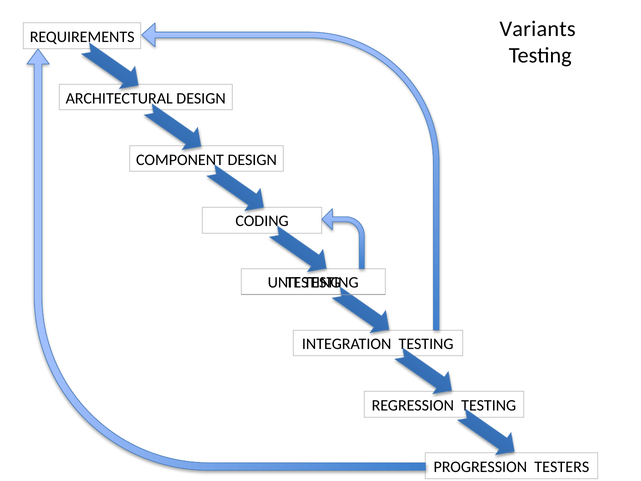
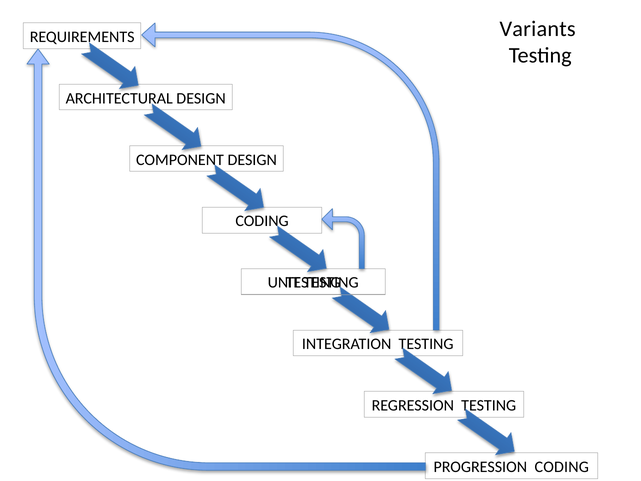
TESTERS at (562, 467): TESTERS -> CODING
